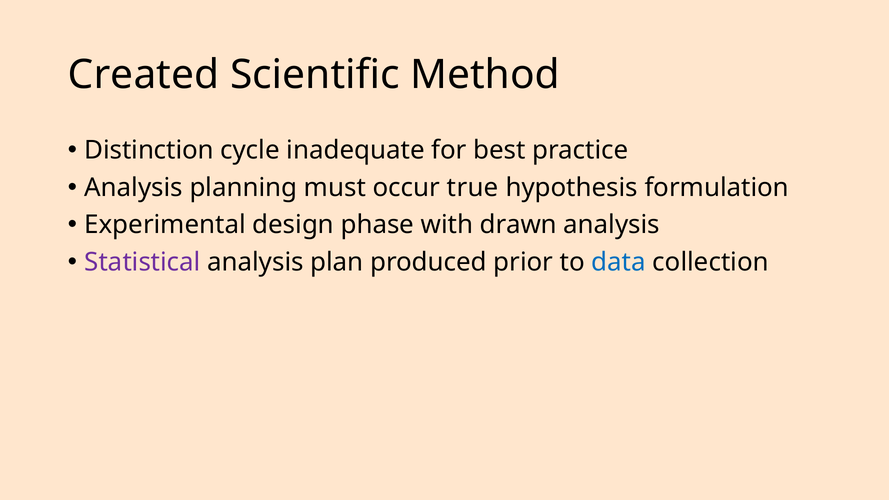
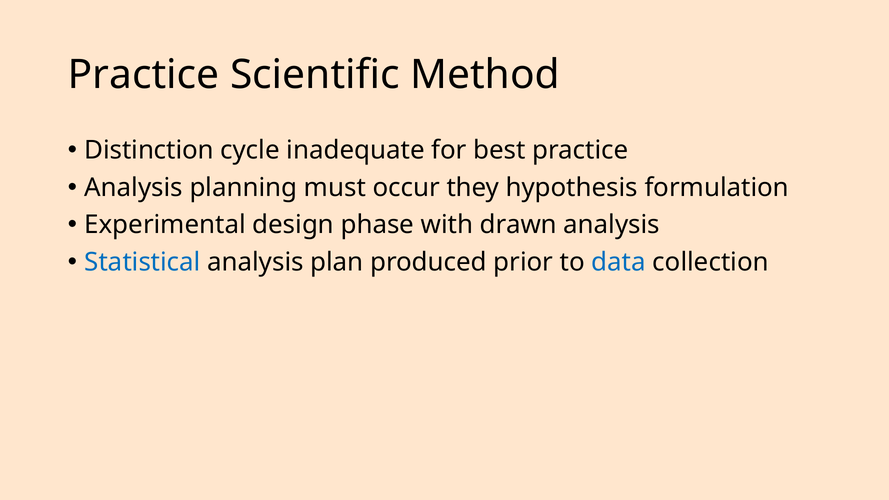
Created at (144, 75): Created -> Practice
true: true -> they
Statistical colour: purple -> blue
